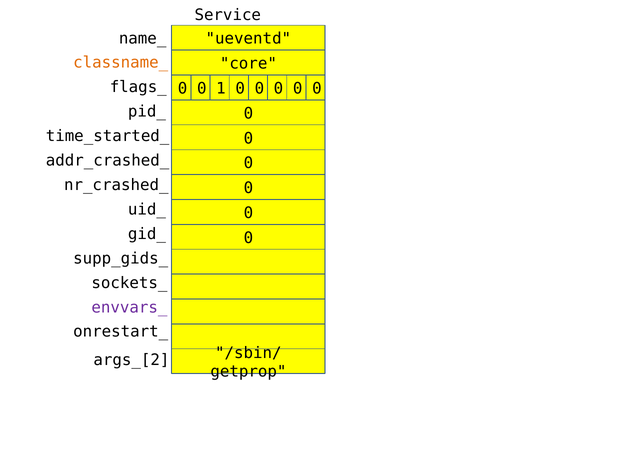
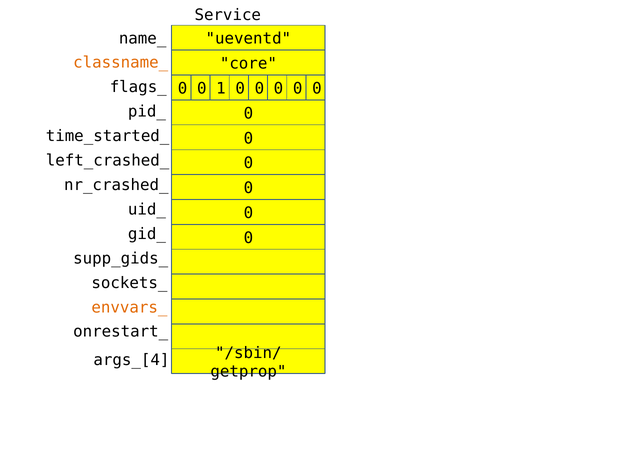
addr_crashed_: addr_crashed_ -> left_crashed_
envvars_ colour: purple -> orange
args_[2: args_[2 -> args_[4
